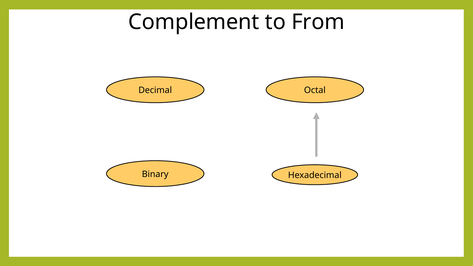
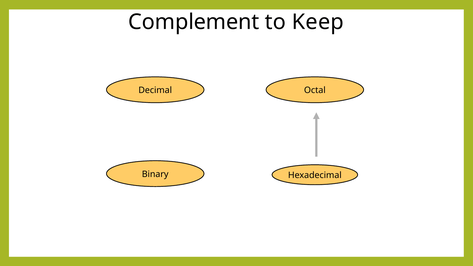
From: From -> Keep
